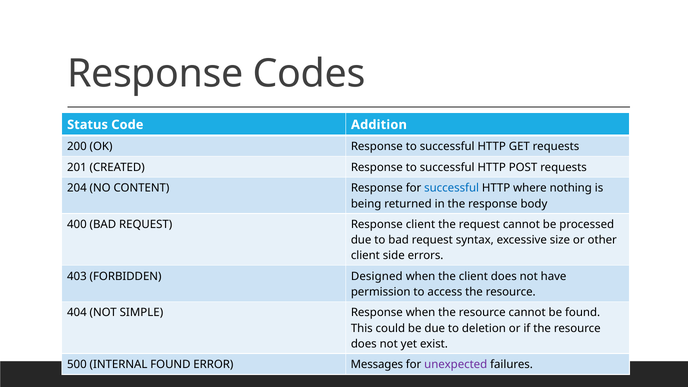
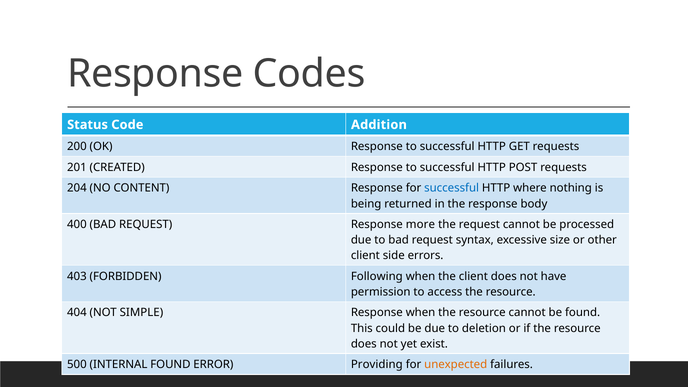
Response client: client -> more
Designed: Designed -> Following
Messages: Messages -> Providing
unexpected colour: purple -> orange
